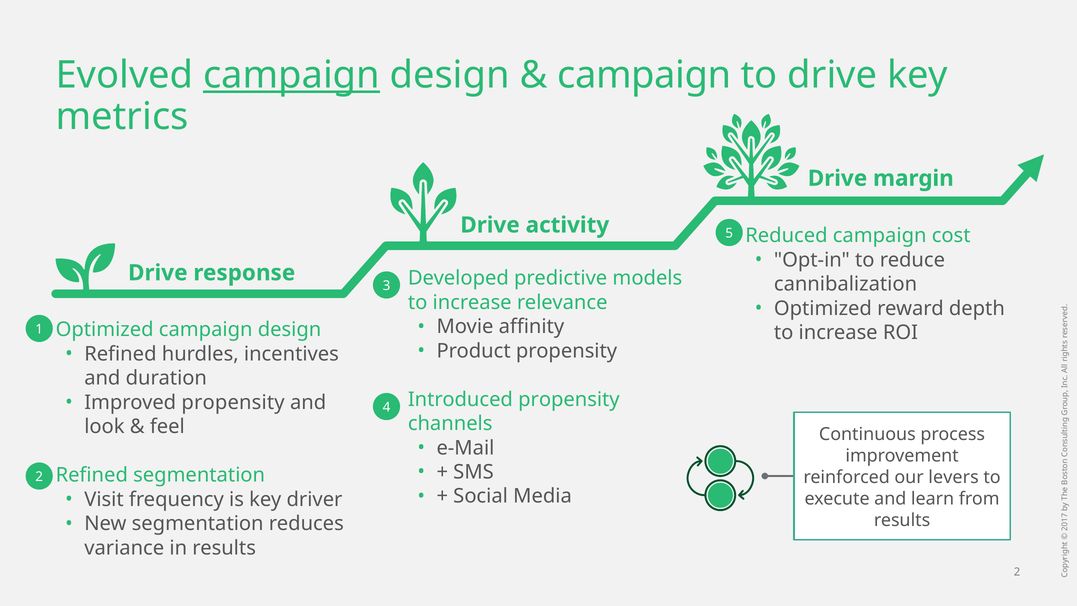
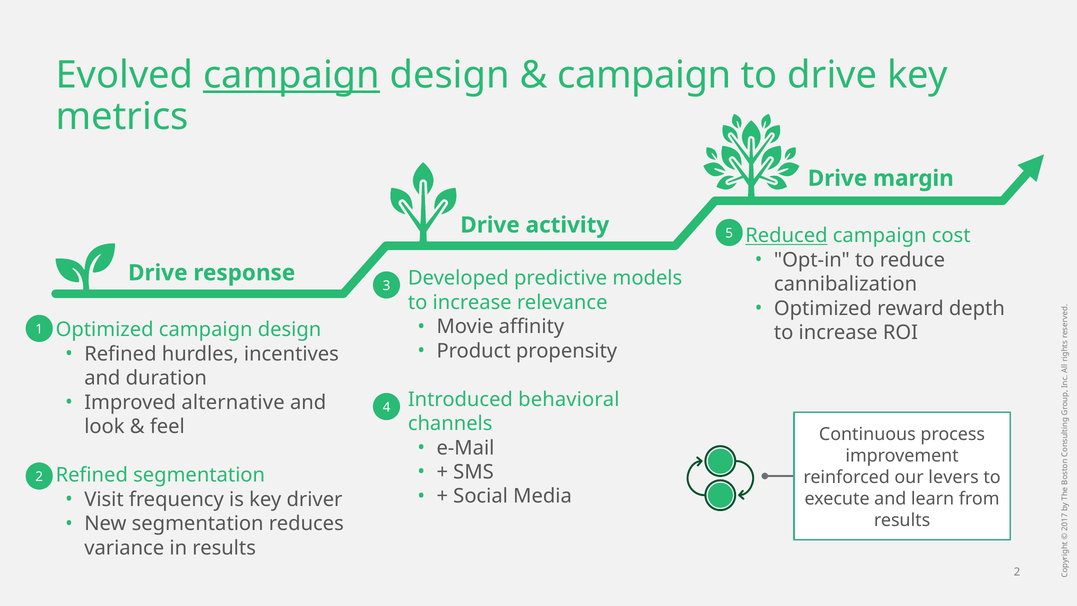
Reduced underline: none -> present
Introduced propensity: propensity -> behavioral
Improved propensity: propensity -> alternative
